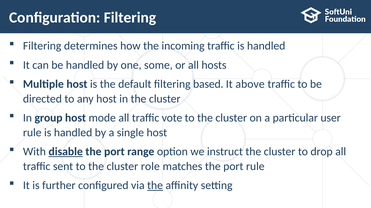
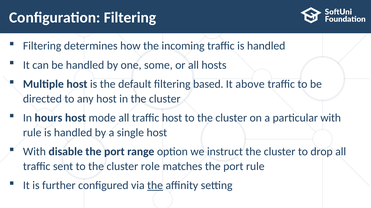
group: group -> hours
traffic vote: vote -> host
particular user: user -> with
disable underline: present -> none
